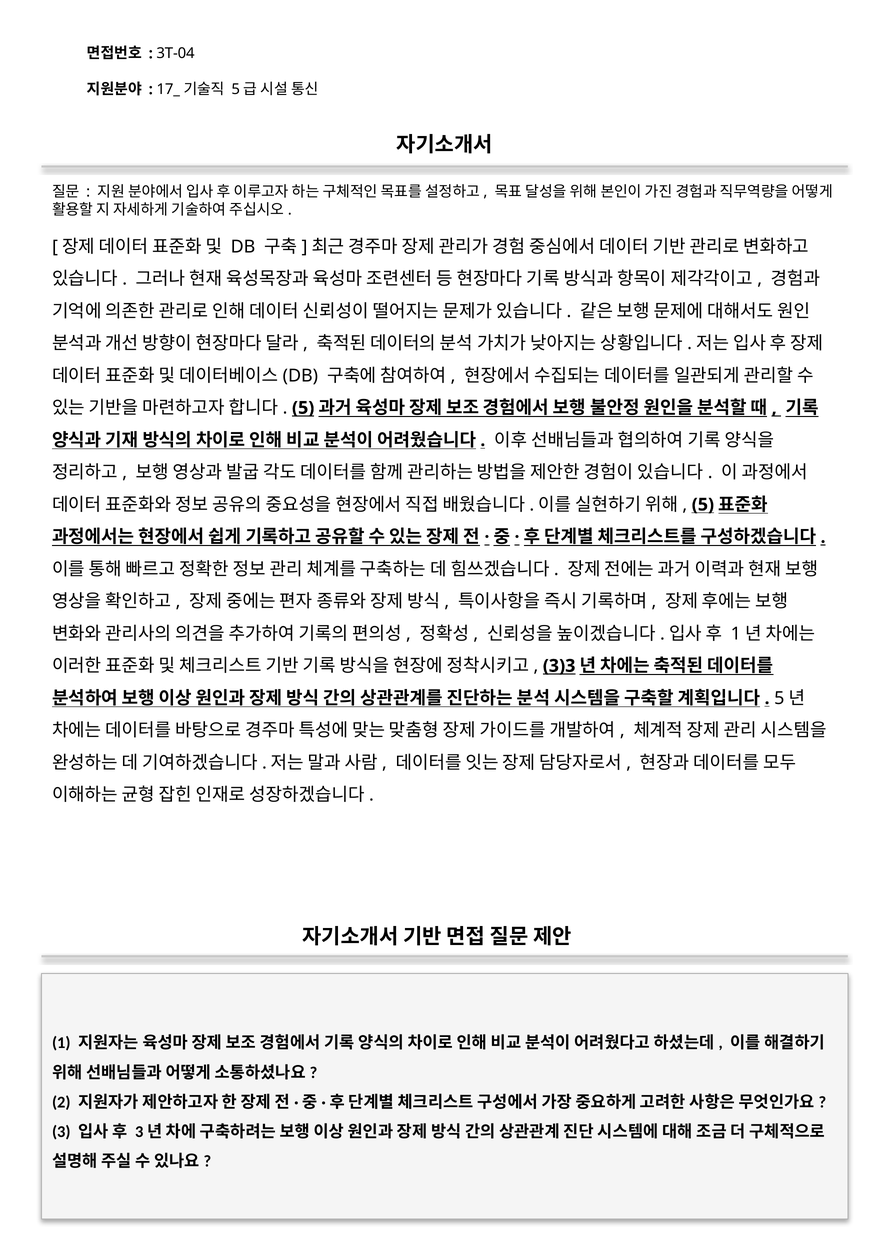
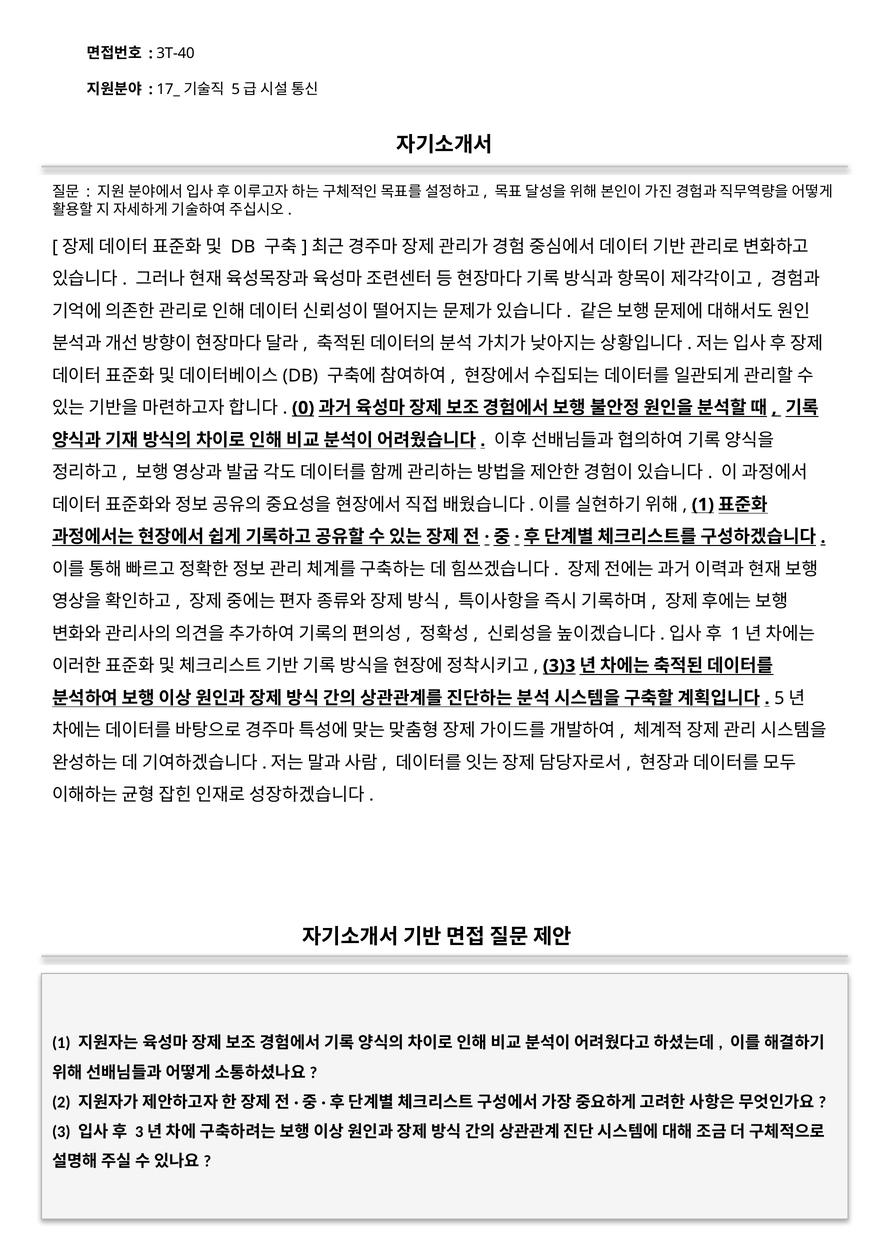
3T-04: 3T-04 -> 3T-40
5 at (303, 408): 5 -> 0
5 at (703, 505): 5 -> 1
